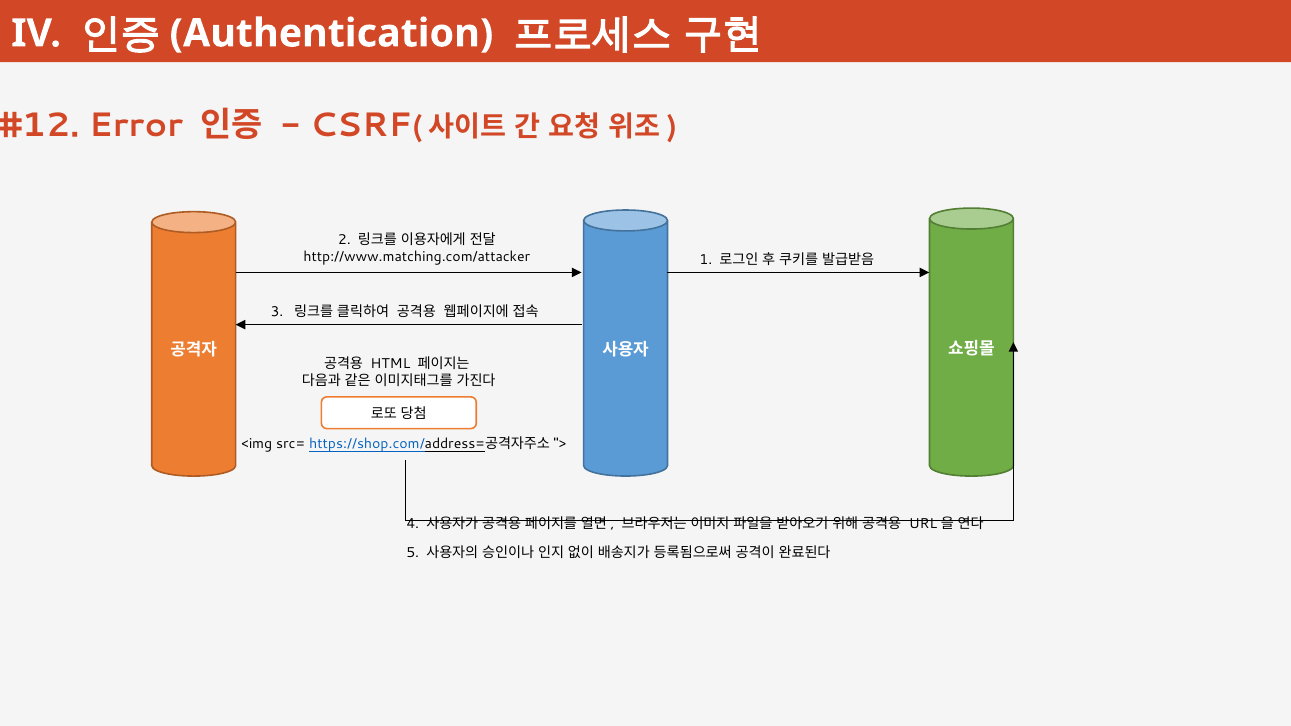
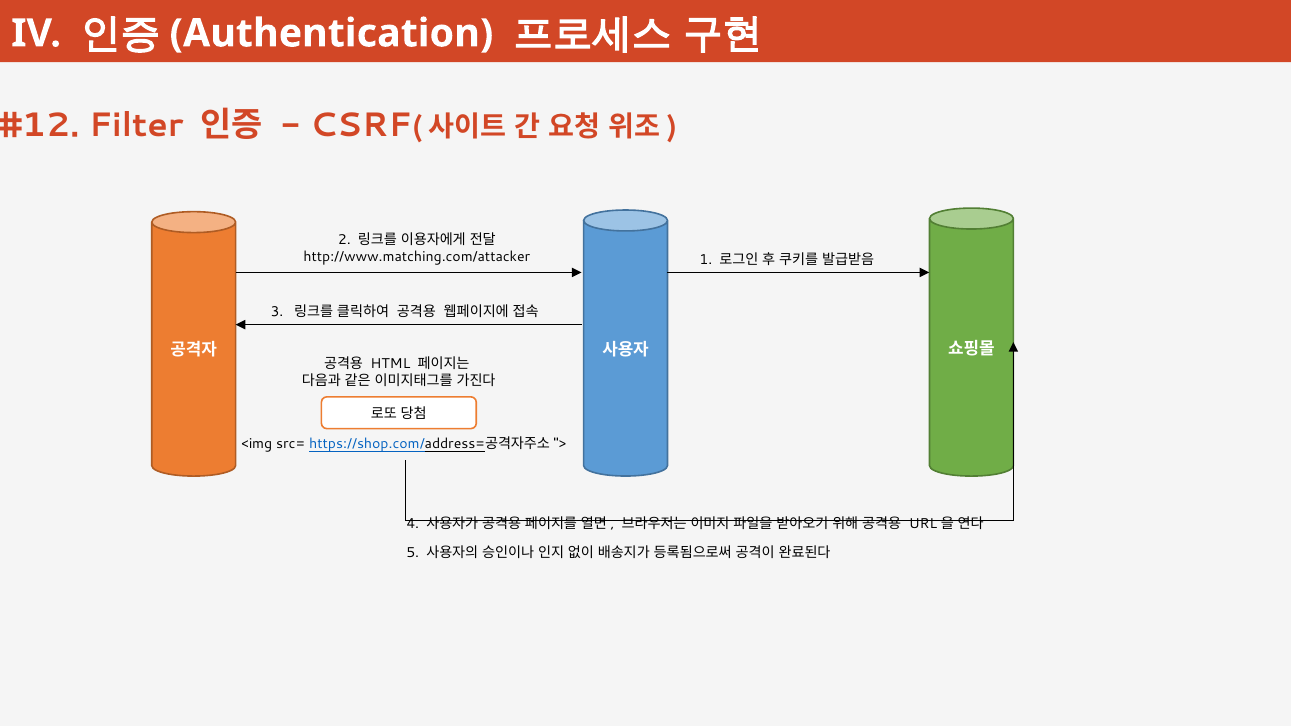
Error: Error -> Filter
